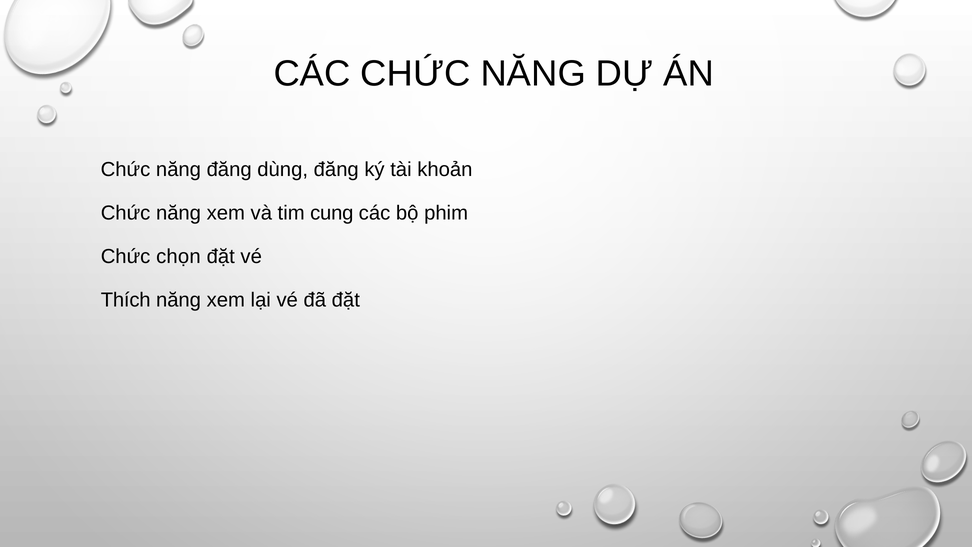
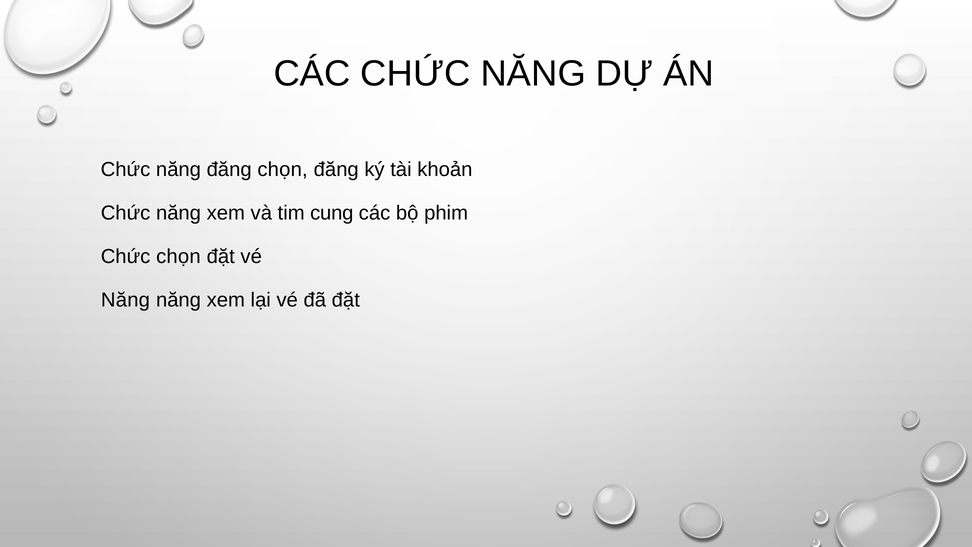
đăng dùng: dùng -> chọn
Thích at (126, 300): Thích -> Năng
